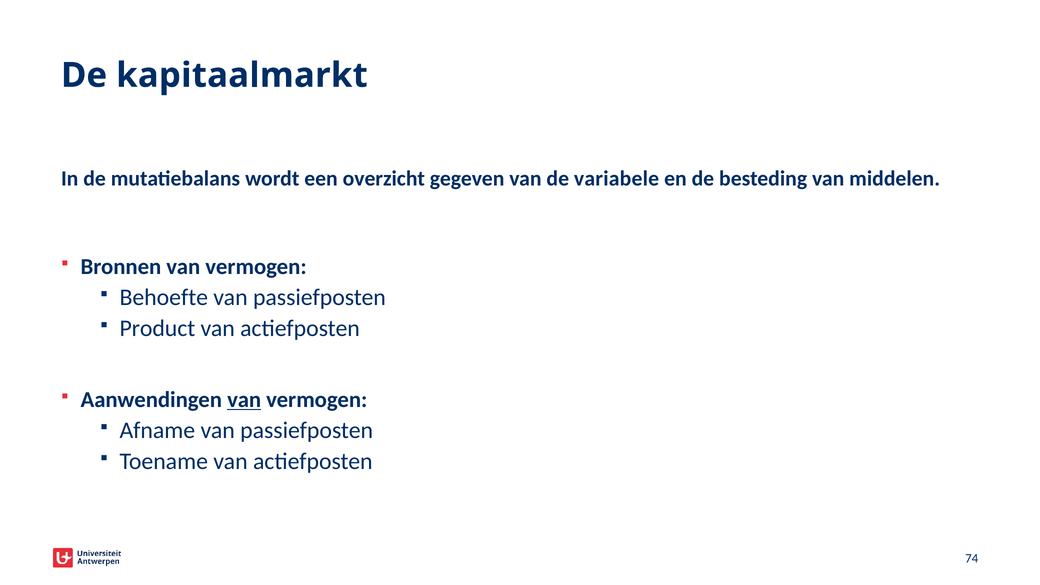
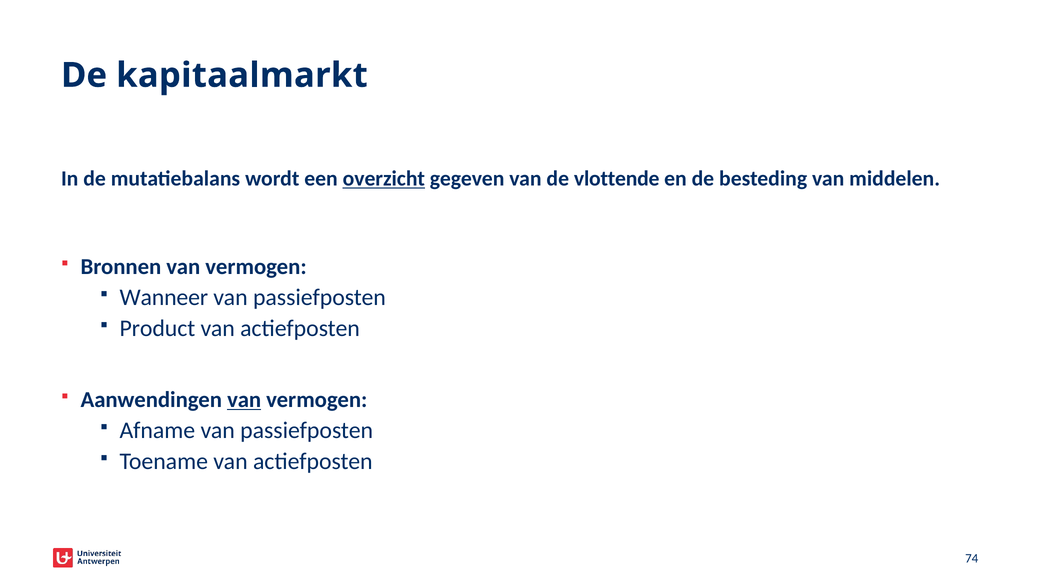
overzicht underline: none -> present
variabele: variabele -> vlottende
Behoefte: Behoefte -> Wanneer
